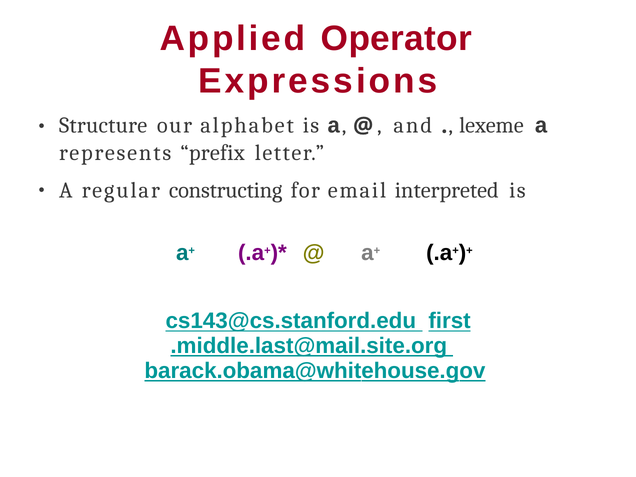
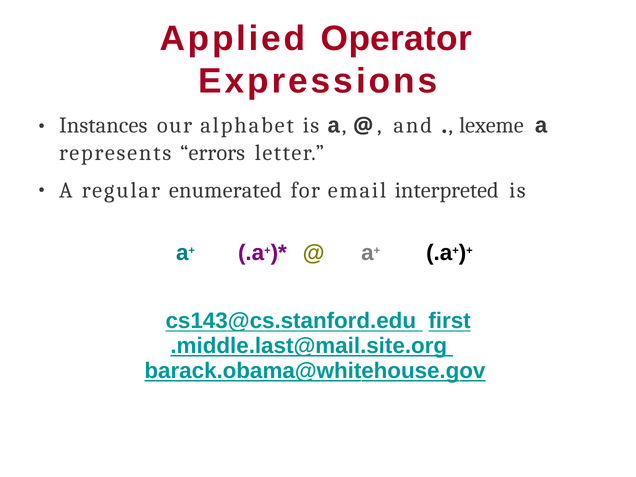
Structure: Structure -> Instances
prefix: prefix -> errors
constructing: constructing -> enumerated
